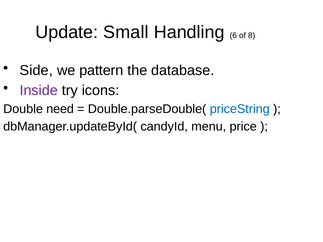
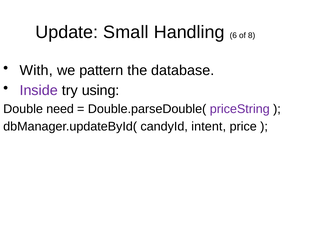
Side: Side -> With
icons: icons -> using
priceString colour: blue -> purple
menu: menu -> intent
